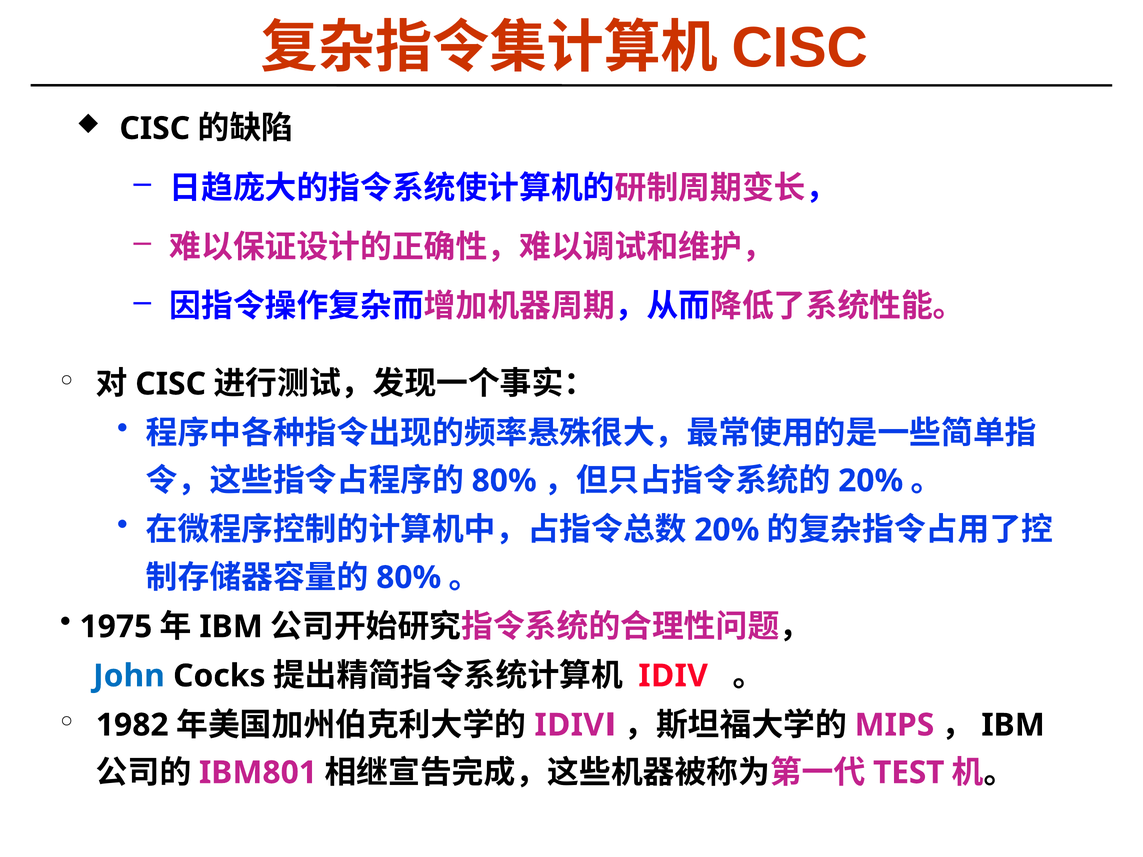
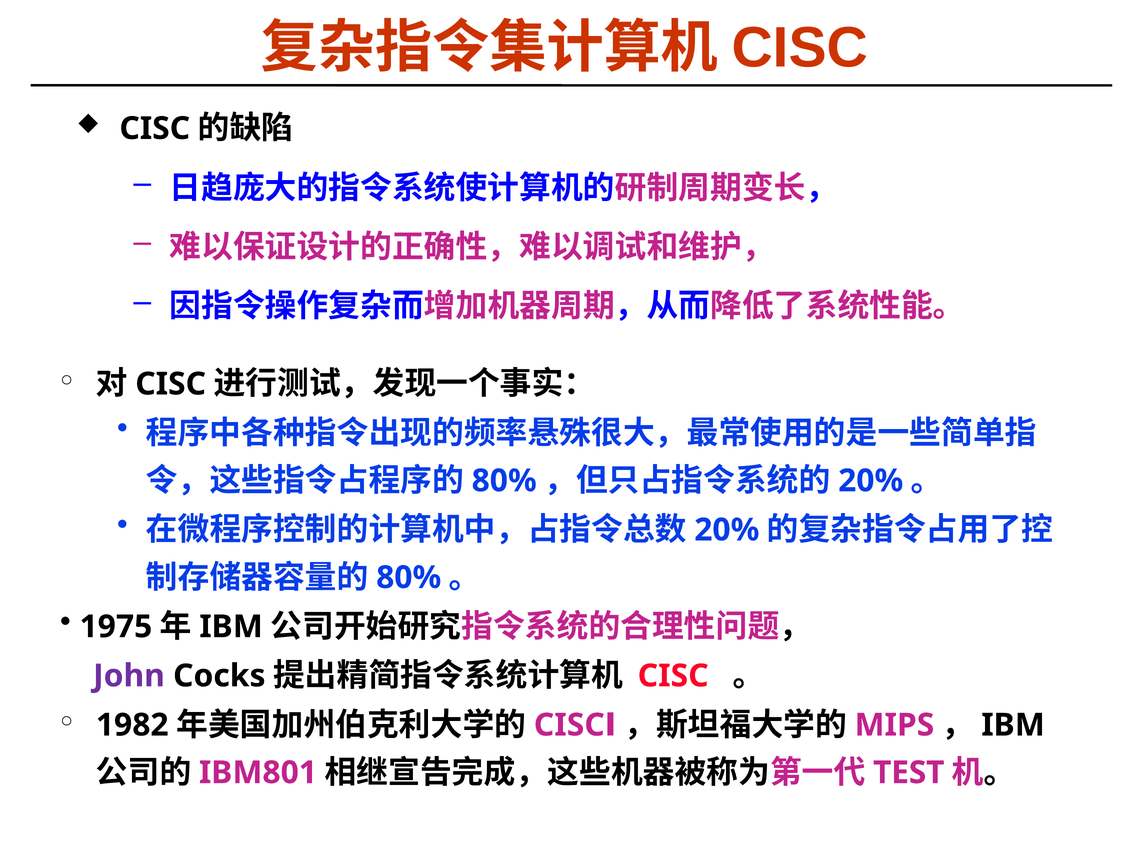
John colour: blue -> purple
IDIV at (673, 676): IDIV -> CISC
IDIV at (569, 725): IDIV -> CISC
